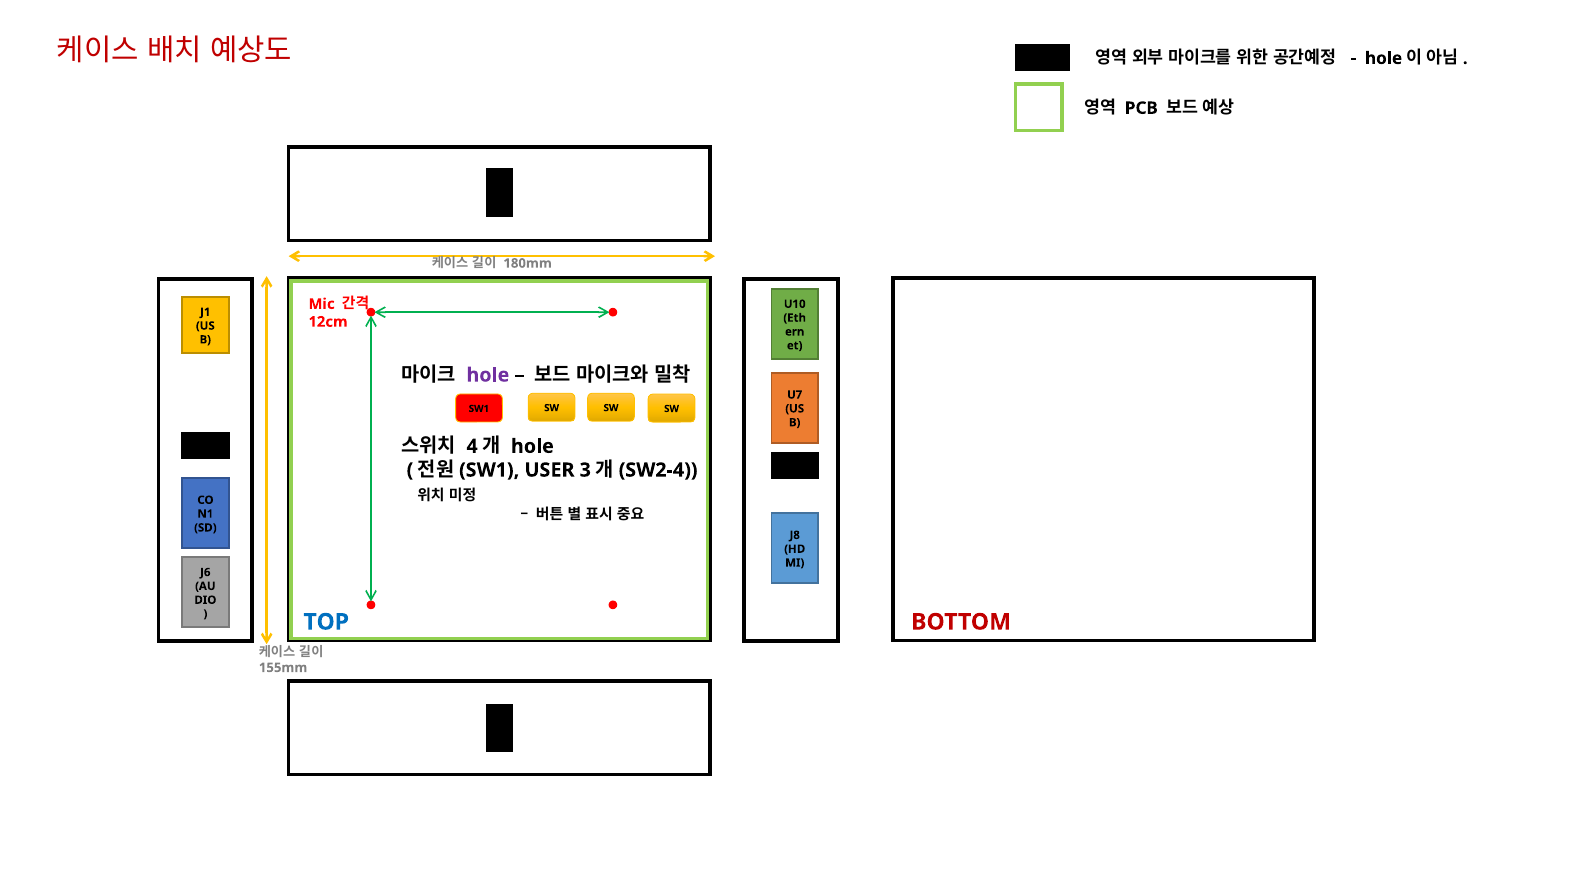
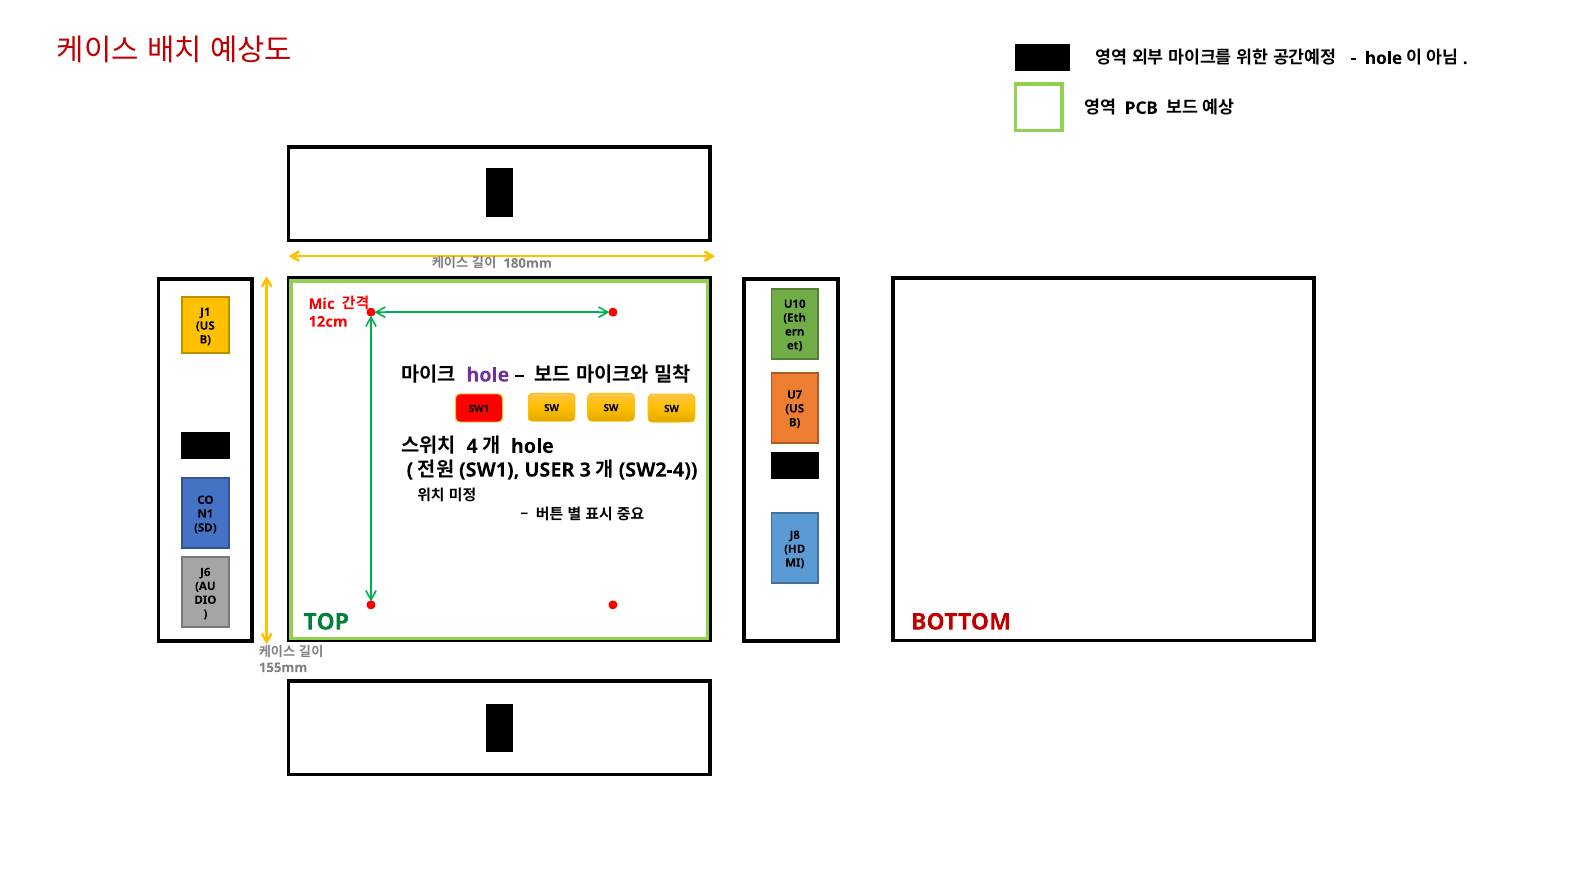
TOP colour: blue -> green
